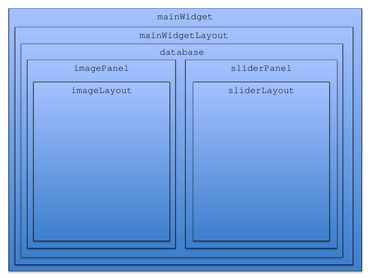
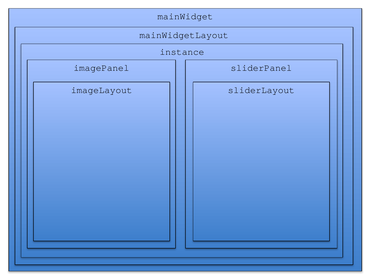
database: database -> instance
